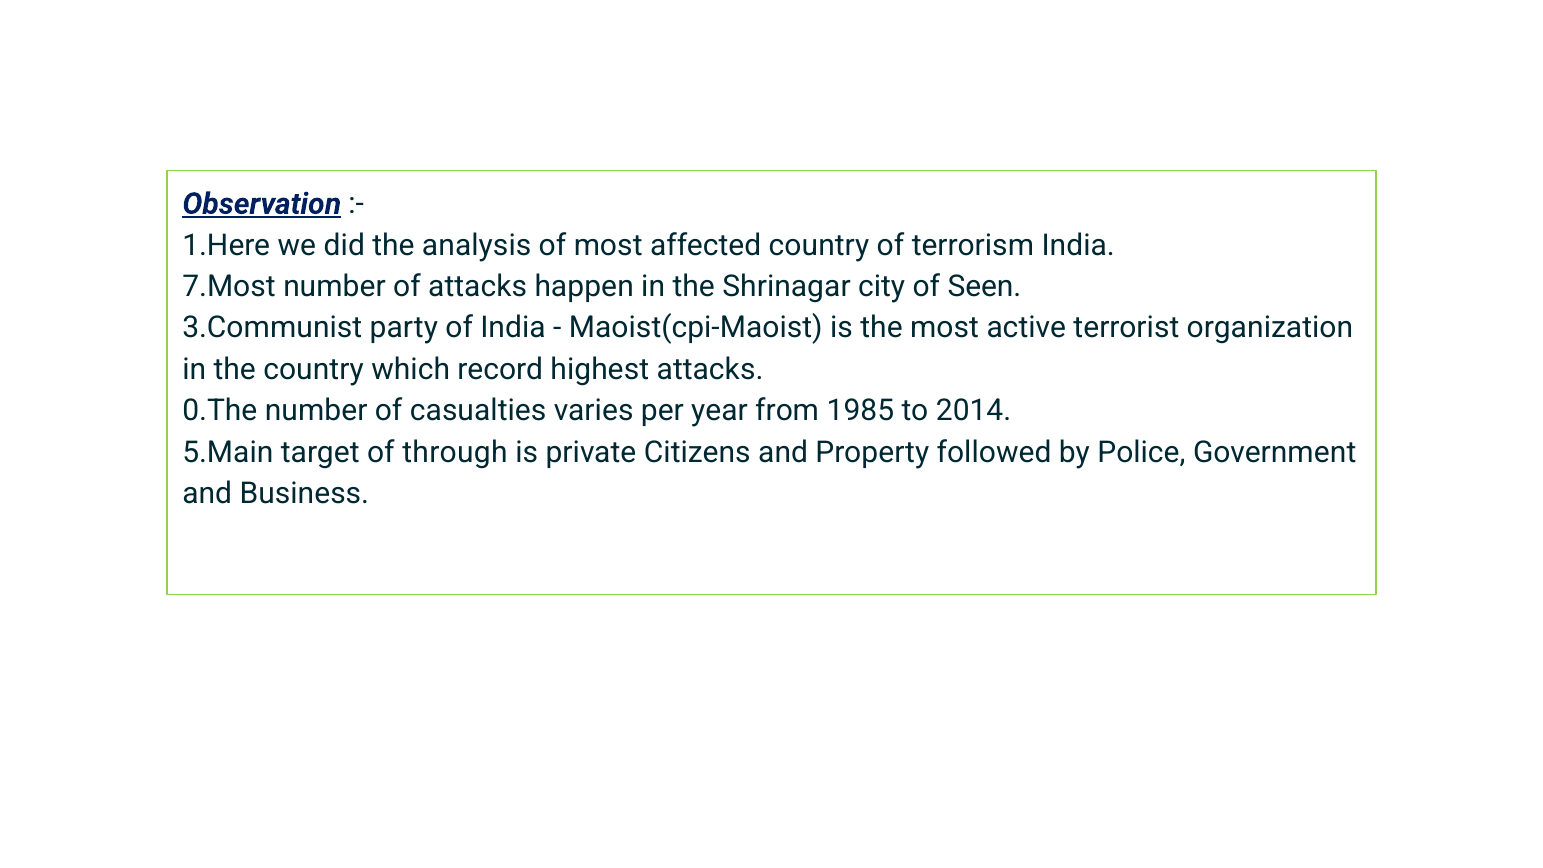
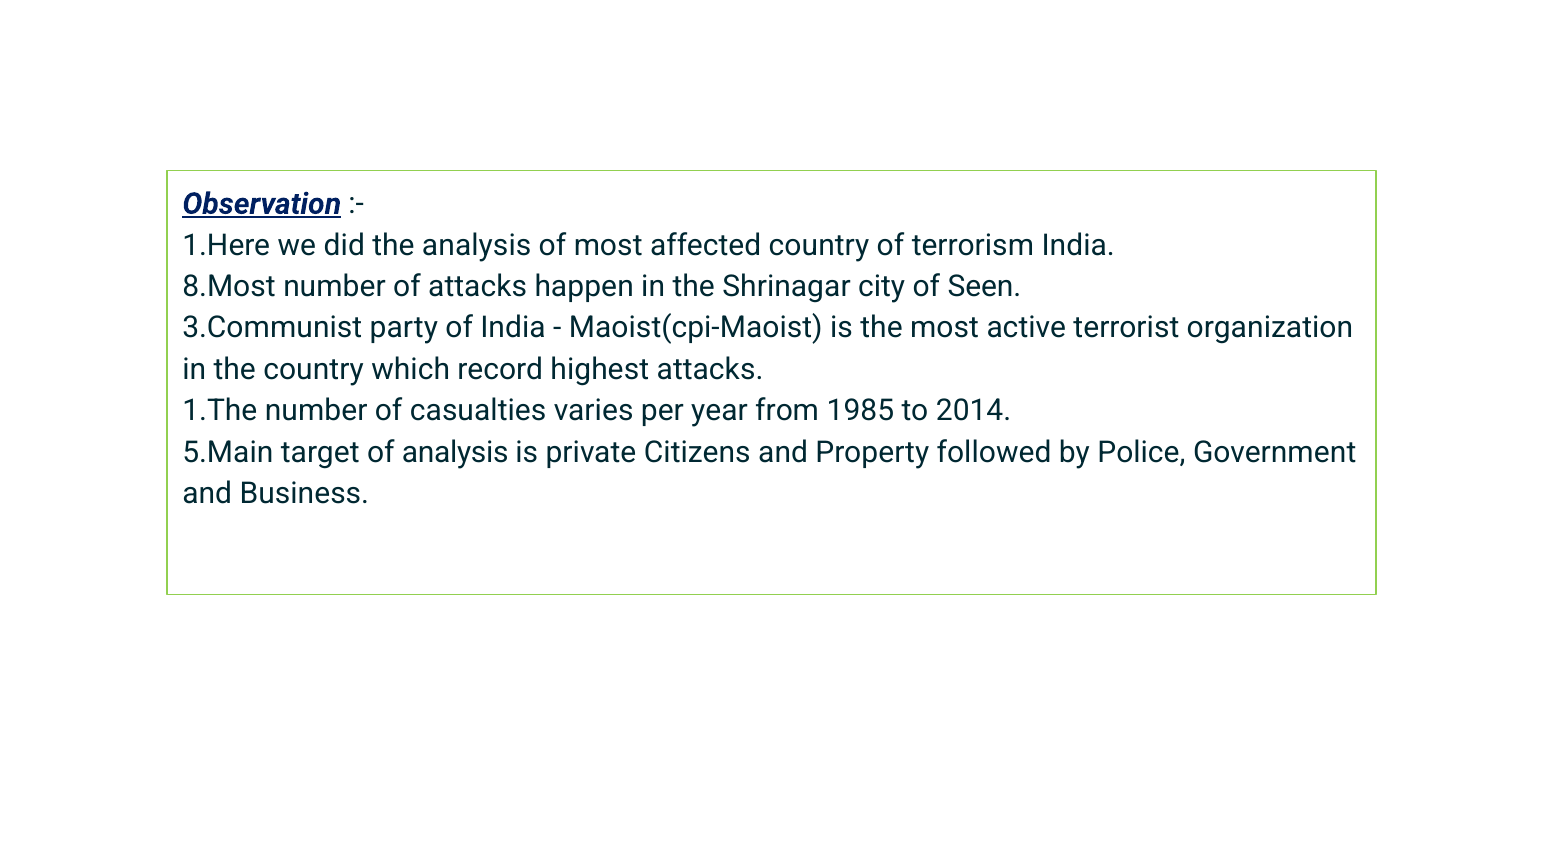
7.Most: 7.Most -> 8.Most
0.The: 0.The -> 1.The
of through: through -> analysis
